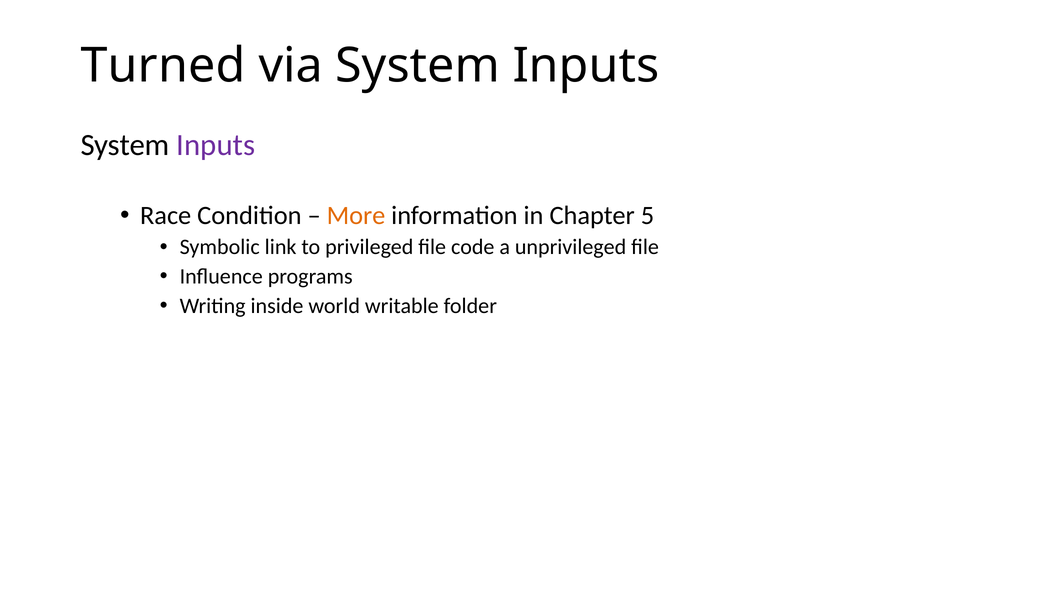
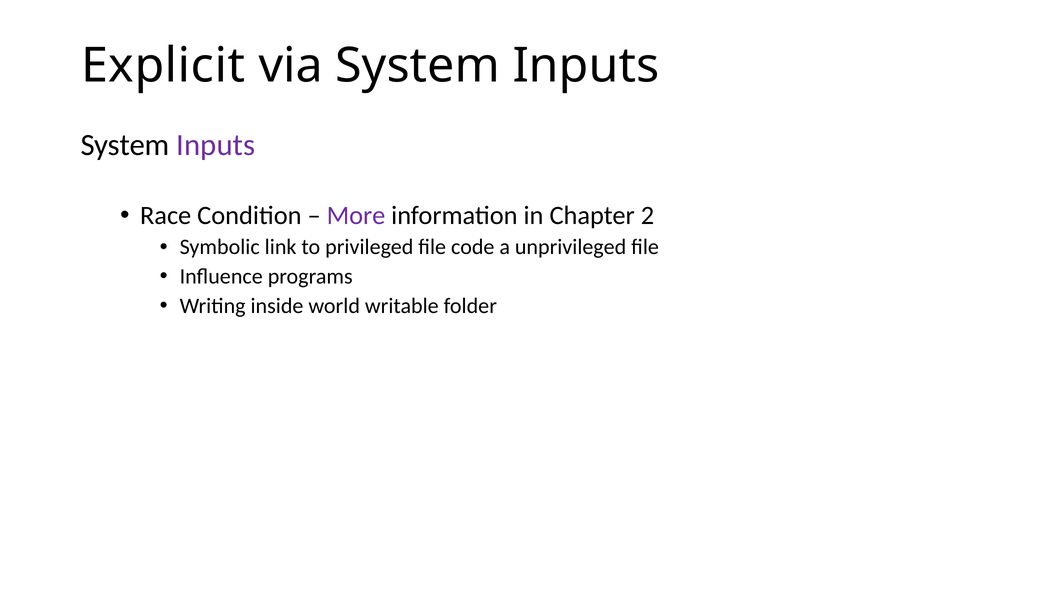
Turned: Turned -> Explicit
More colour: orange -> purple
5: 5 -> 2
